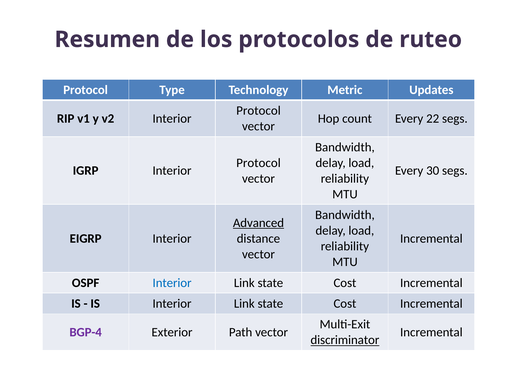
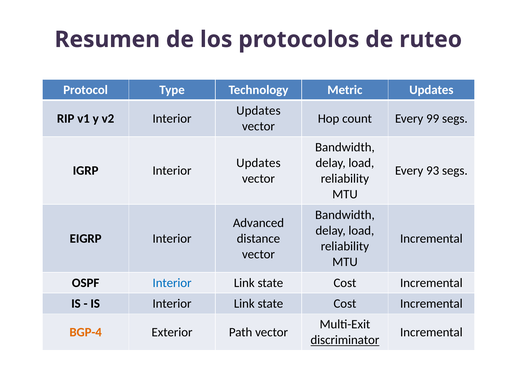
Protocol at (258, 111): Protocol -> Updates
22: 22 -> 99
Protocol at (258, 163): Protocol -> Updates
30: 30 -> 93
Advanced underline: present -> none
BGP-4 colour: purple -> orange
